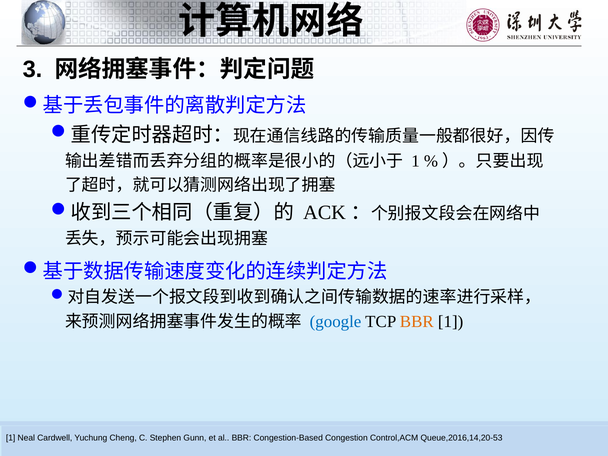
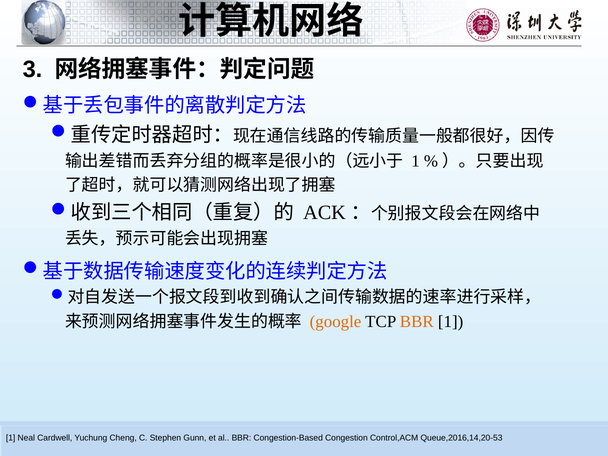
google colour: blue -> orange
